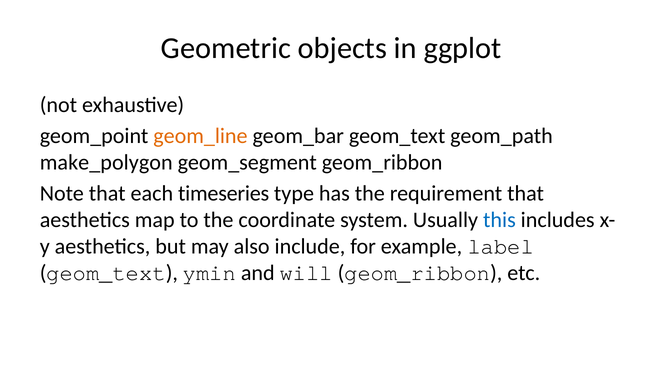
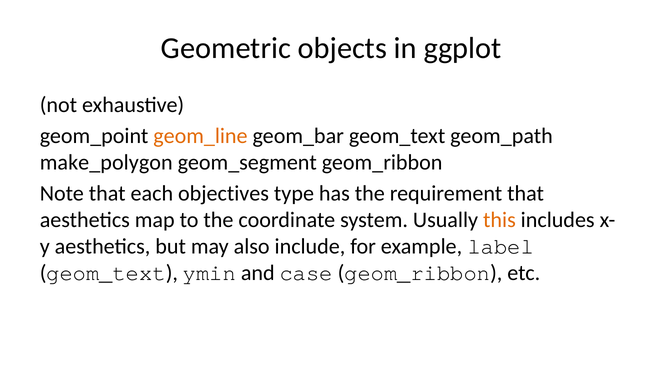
timeseries: timeseries -> objectives
this colour: blue -> orange
will: will -> case
